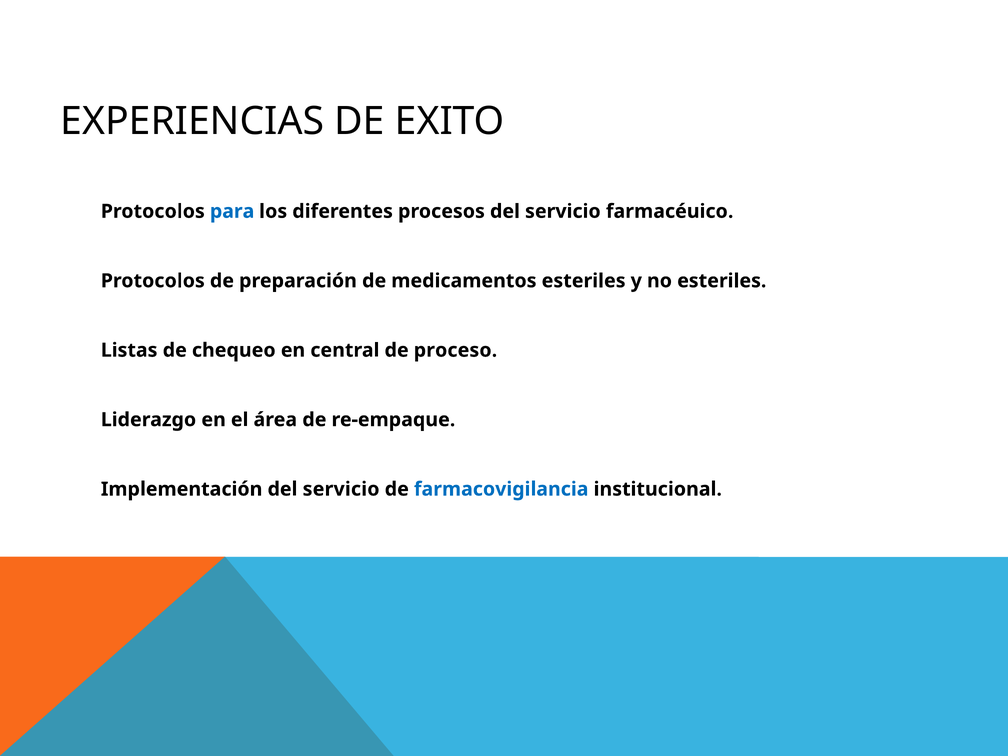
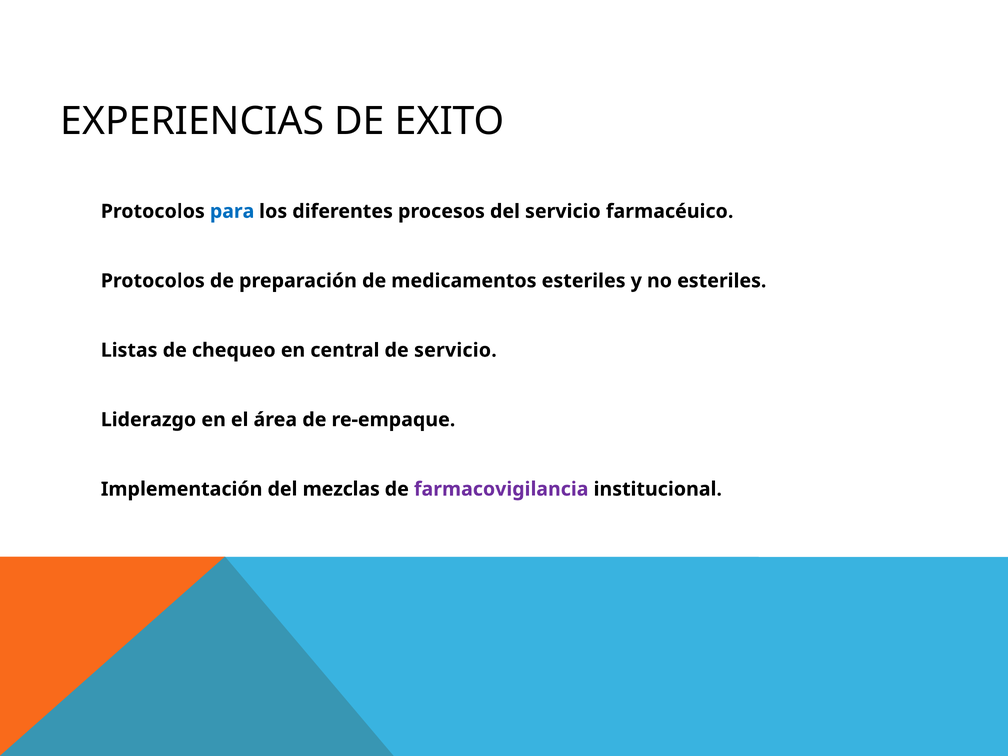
de proceso: proceso -> servicio
Implementación del servicio: servicio -> mezclas
farmacovigilancia colour: blue -> purple
